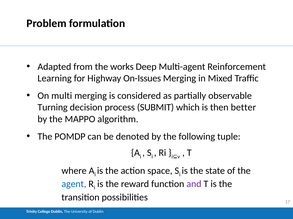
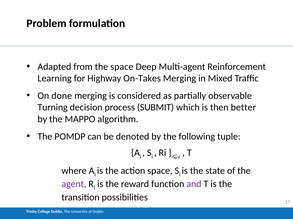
the works: works -> space
On-Issues: On-Issues -> On-Takes
multi: multi -> done
agent colour: blue -> purple
